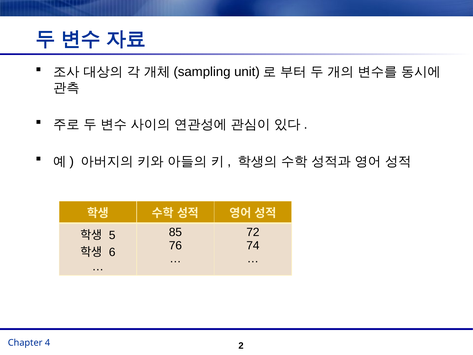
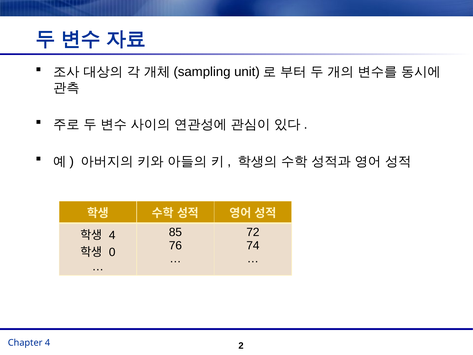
5 at (112, 235): 5 -> 4
6: 6 -> 0
